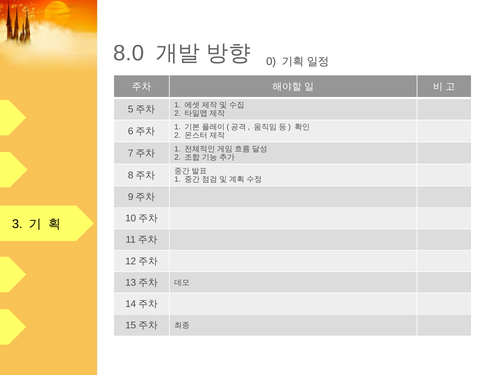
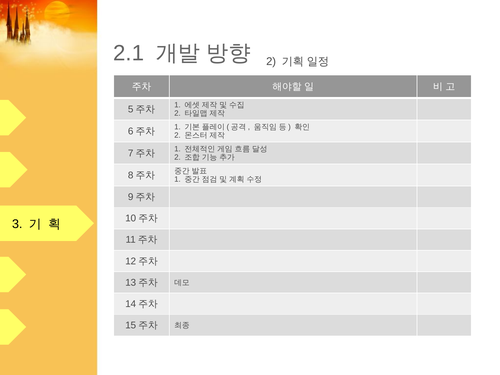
8.0: 8.0 -> 2.1
0 at (271, 62): 0 -> 2
